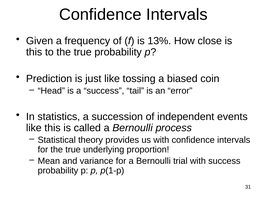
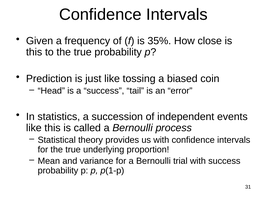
13%: 13% -> 35%
